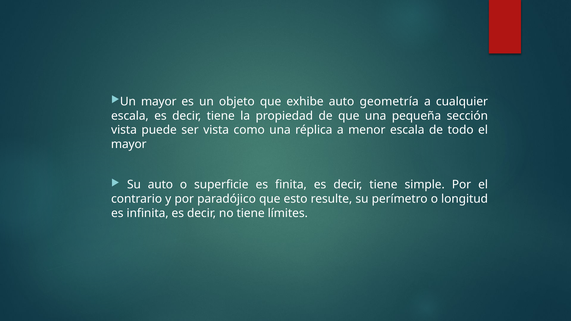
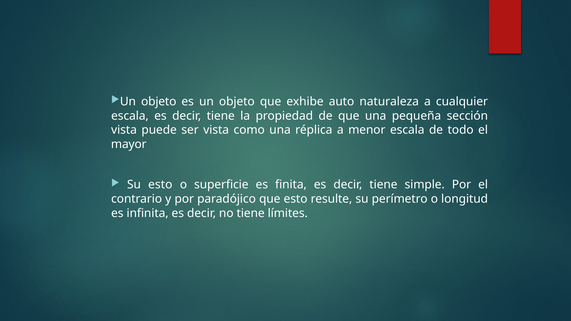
mayor at (159, 102): mayor -> objeto
geometría: geometría -> naturaleza
Su auto: auto -> esto
